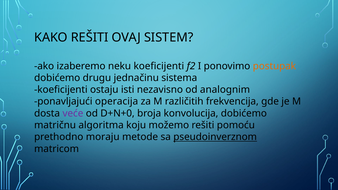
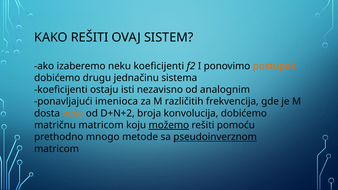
operacija: operacija -> imenioca
veće colour: purple -> orange
D+N+0: D+N+0 -> D+N+2
matričnu algoritma: algoritma -> matricom
možemo underline: none -> present
moraju: moraju -> mnogo
